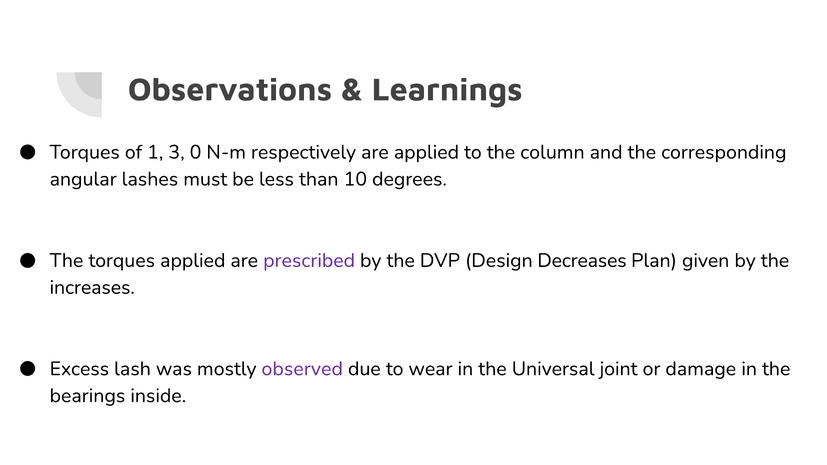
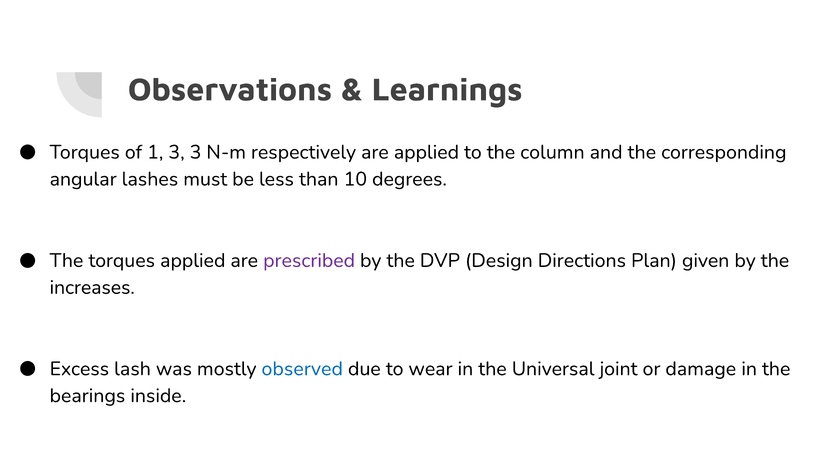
3 0: 0 -> 3
Decreases: Decreases -> Directions
observed colour: purple -> blue
